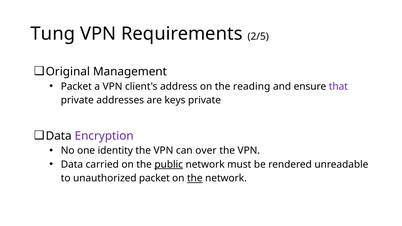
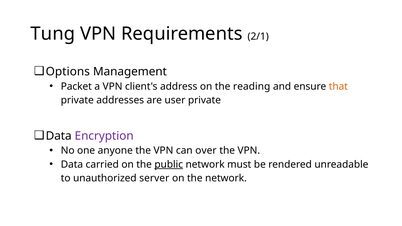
2/5: 2/5 -> 2/1
Original: Original -> Options
that colour: purple -> orange
keys: keys -> user
identity: identity -> anyone
unauthorized packet: packet -> server
the at (195, 178) underline: present -> none
